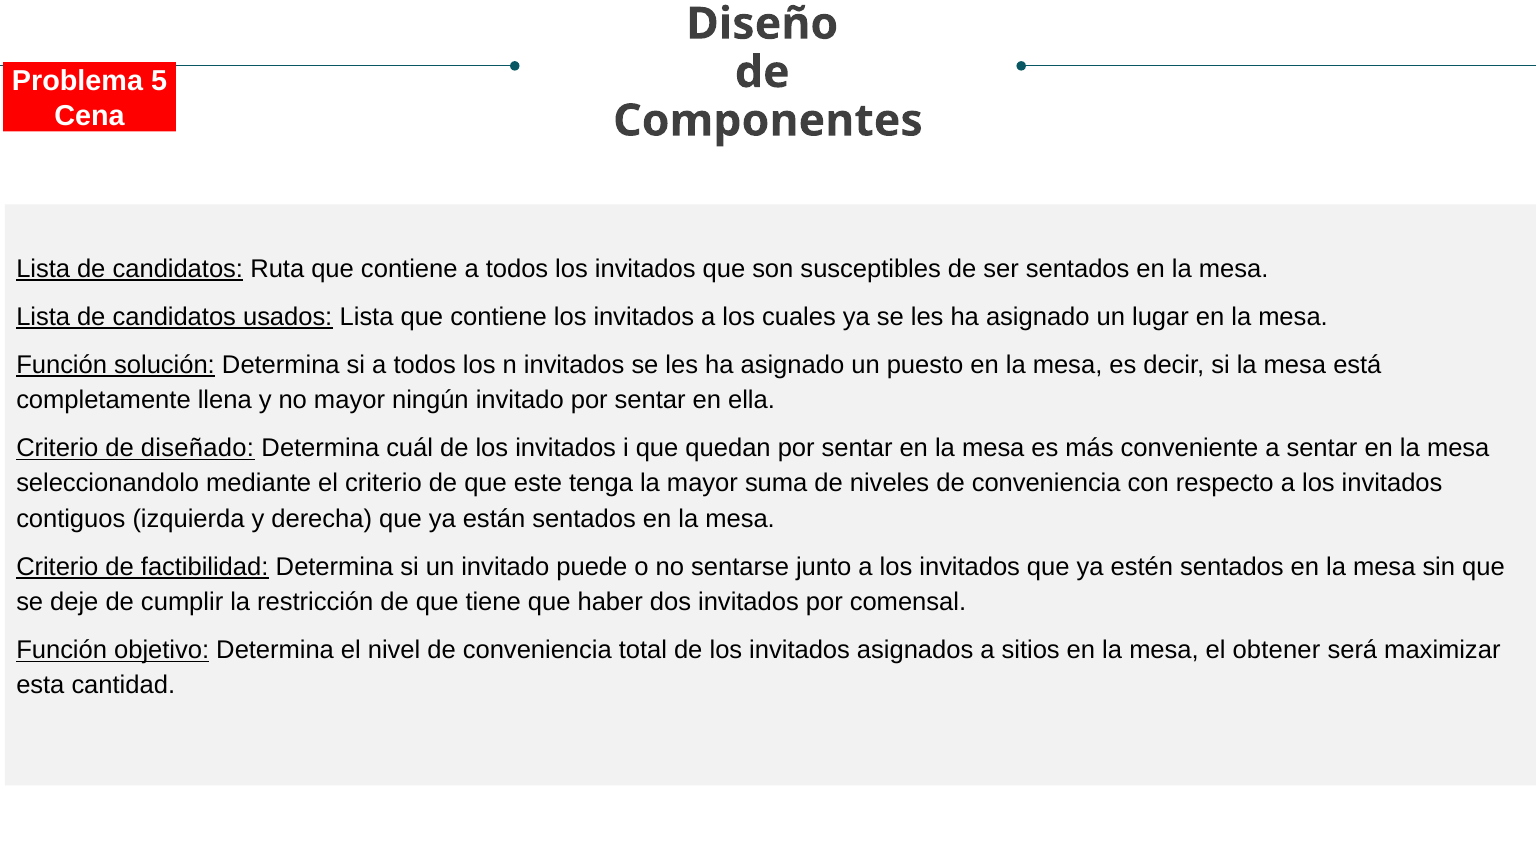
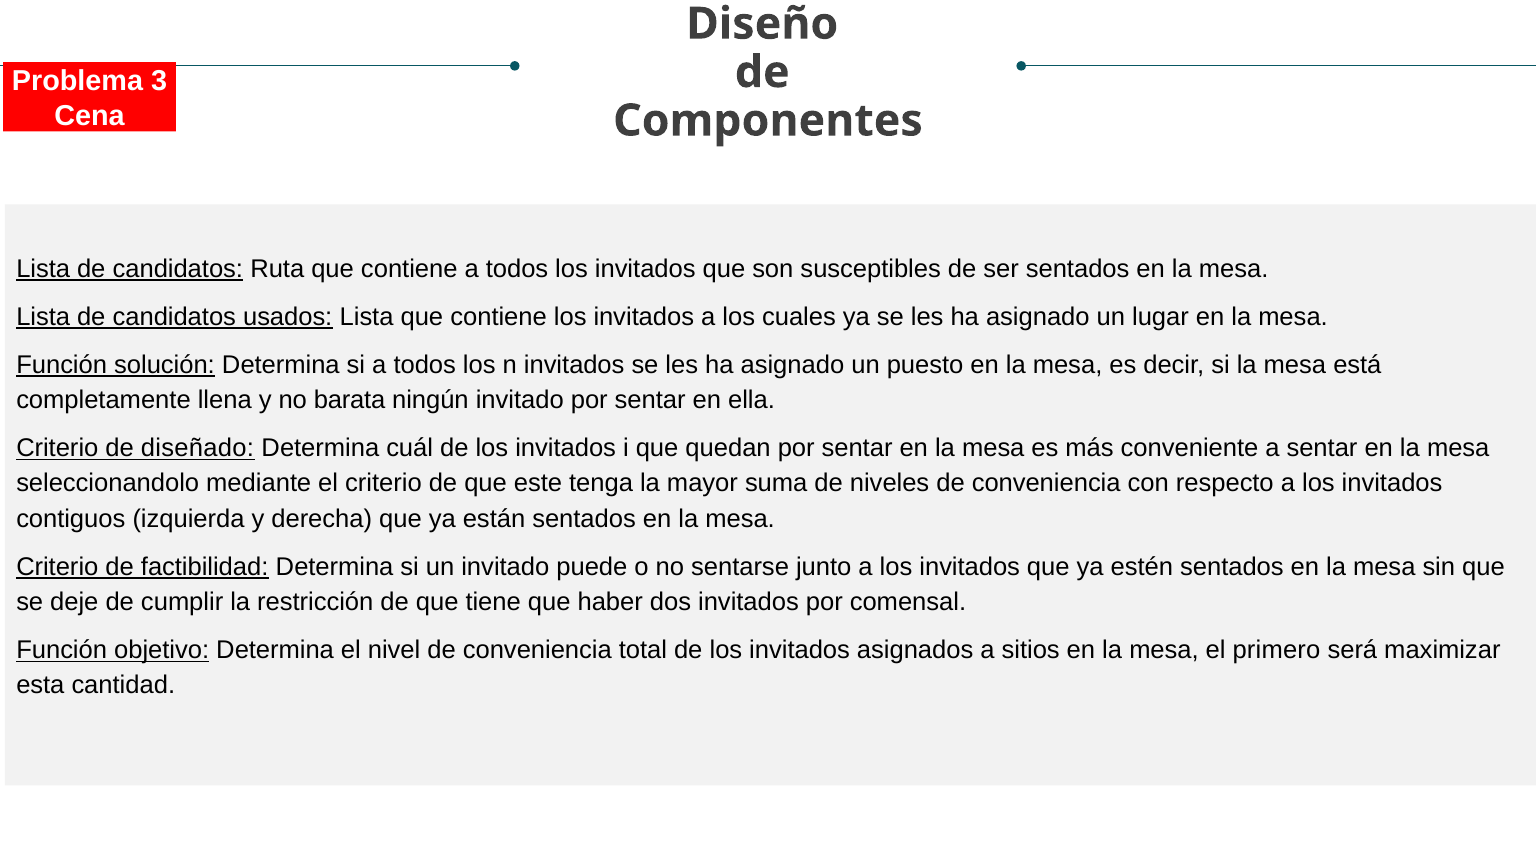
5: 5 -> 3
no mayor: mayor -> barata
obtener: obtener -> primero
